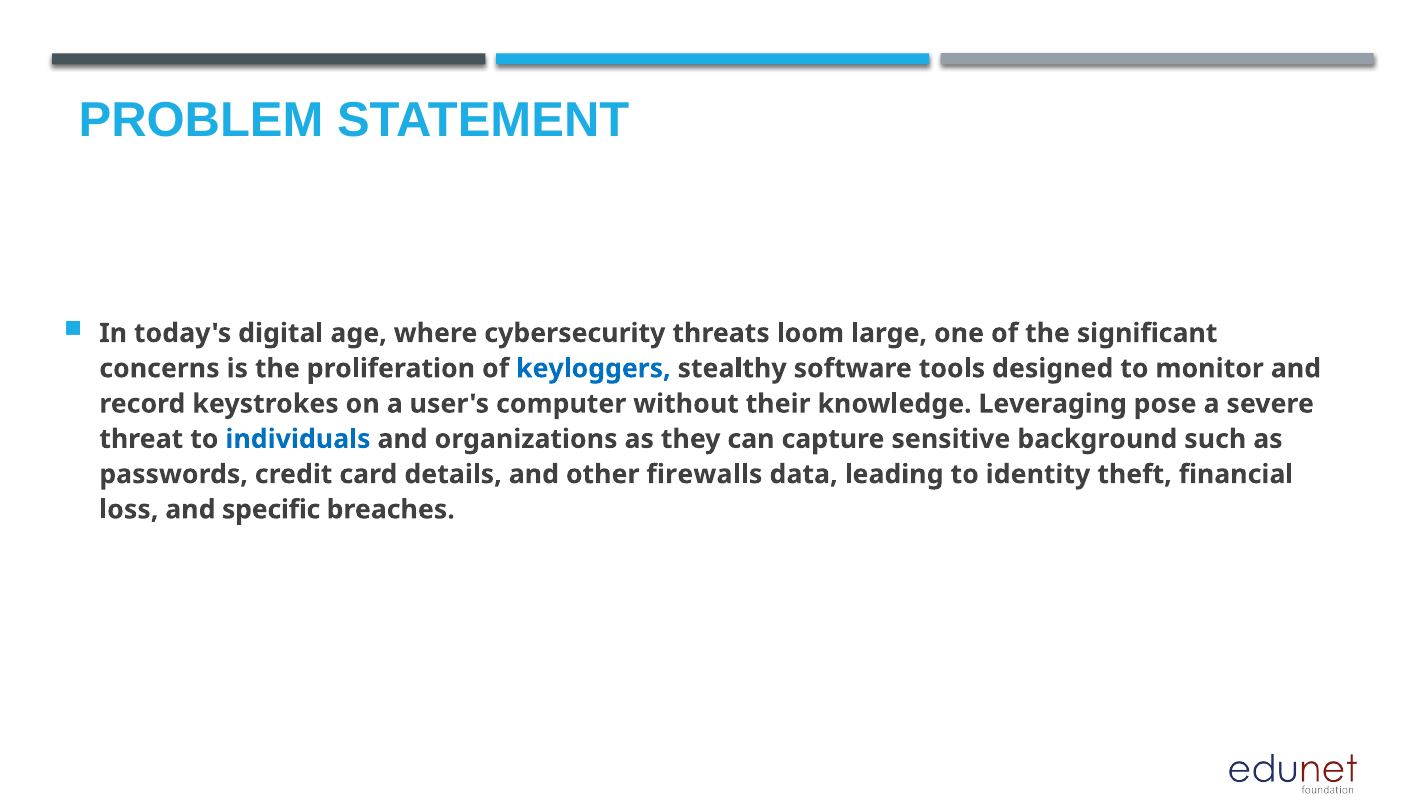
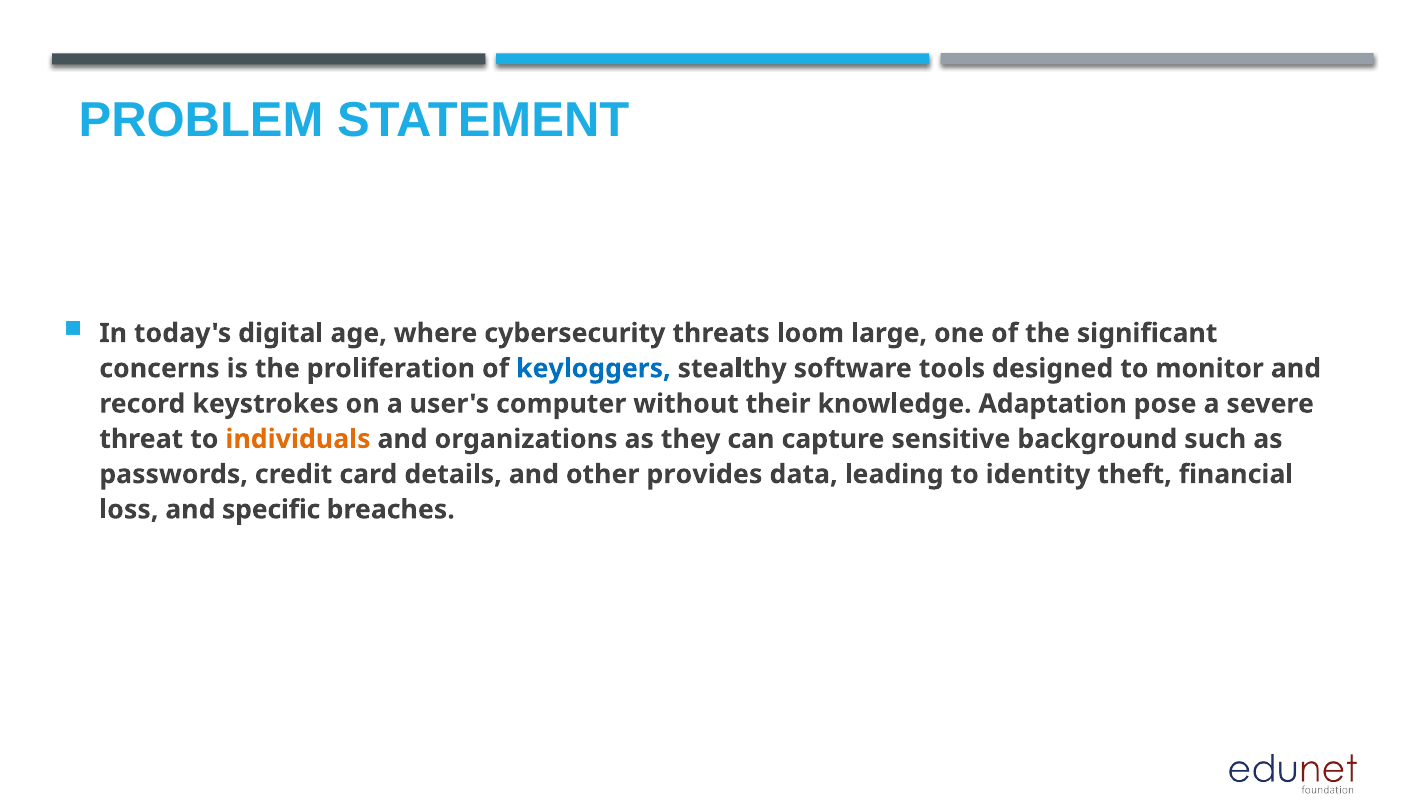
Leveraging: Leveraging -> Adaptation
individuals colour: blue -> orange
firewalls: firewalls -> provides
